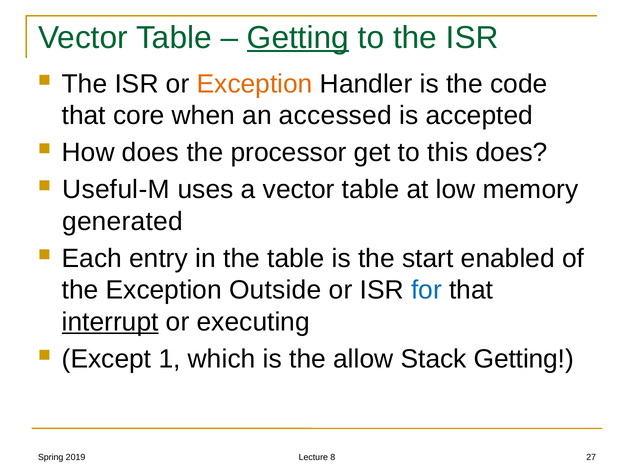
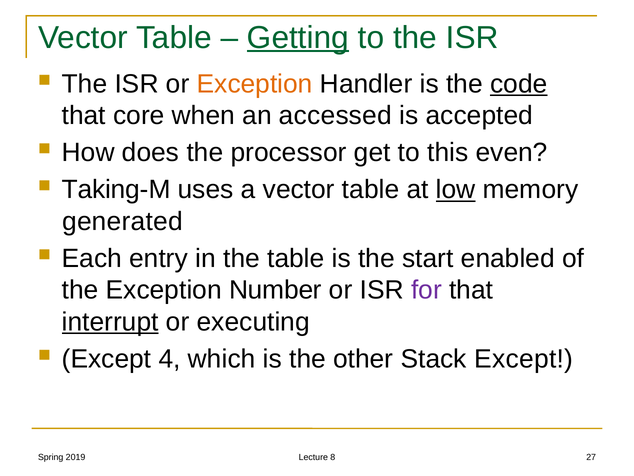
code underline: none -> present
this does: does -> even
Useful-M: Useful-M -> Taking-M
low underline: none -> present
Outside: Outside -> Number
for colour: blue -> purple
1: 1 -> 4
allow: allow -> other
Stack Getting: Getting -> Except
